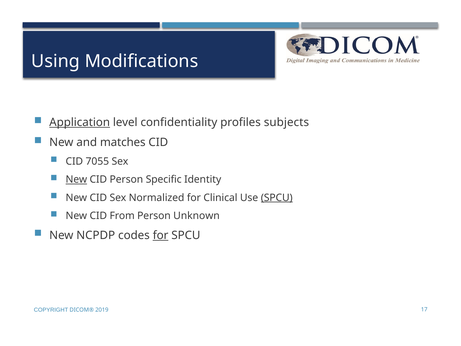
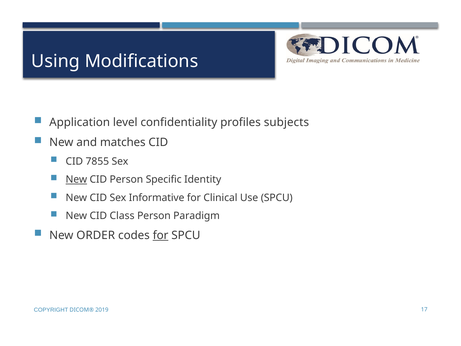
Application underline: present -> none
7055: 7055 -> 7855
Normalized: Normalized -> Informative
SPCU at (277, 198) underline: present -> none
From: From -> Class
Unknown: Unknown -> Paradigm
NCPDP: NCPDP -> ORDER
